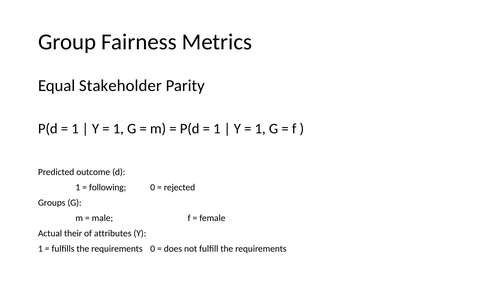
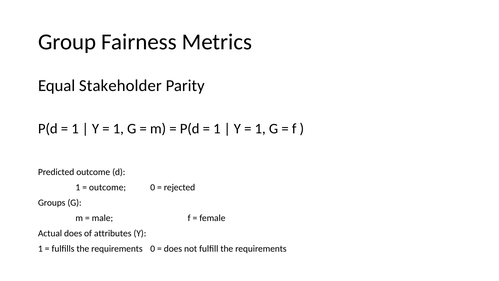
following at (108, 187): following -> outcome
Actual their: their -> does
